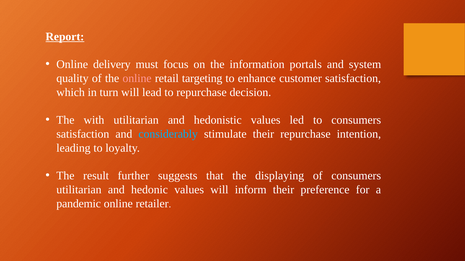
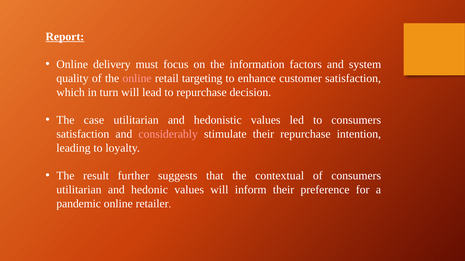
portals: portals -> factors
with: with -> case
considerably colour: light blue -> pink
displaying: displaying -> contextual
